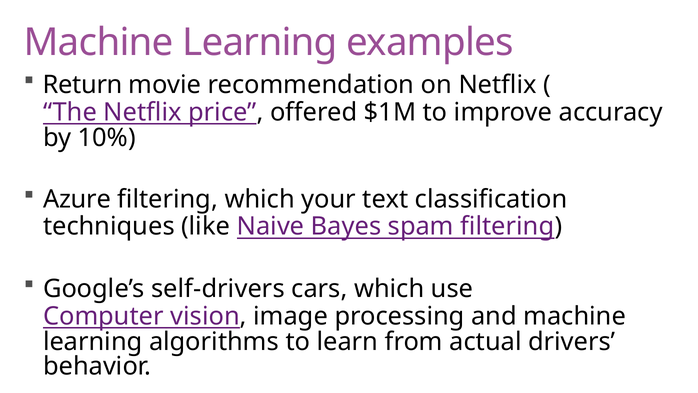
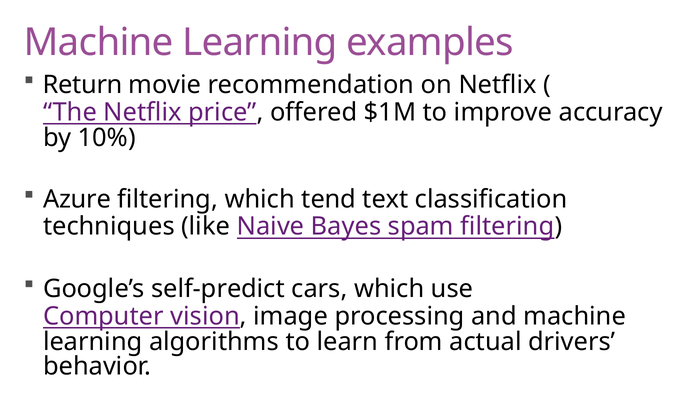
your: your -> tend
self-drivers: self-drivers -> self-predict
